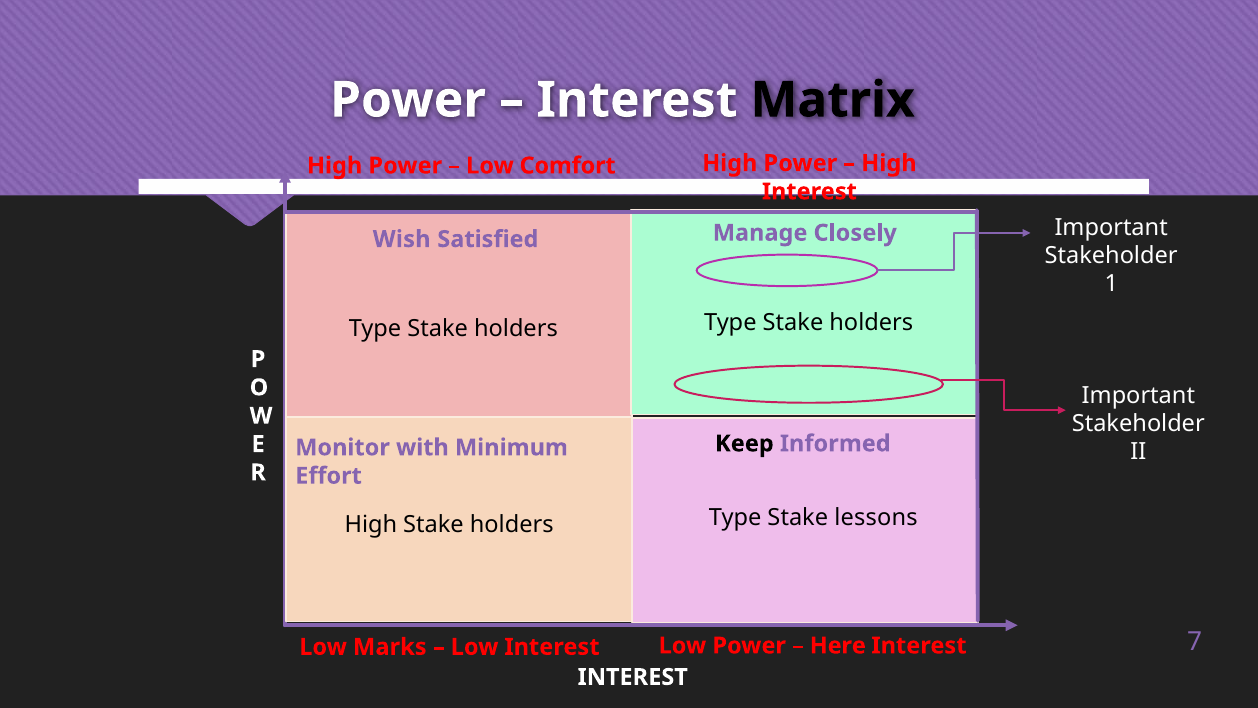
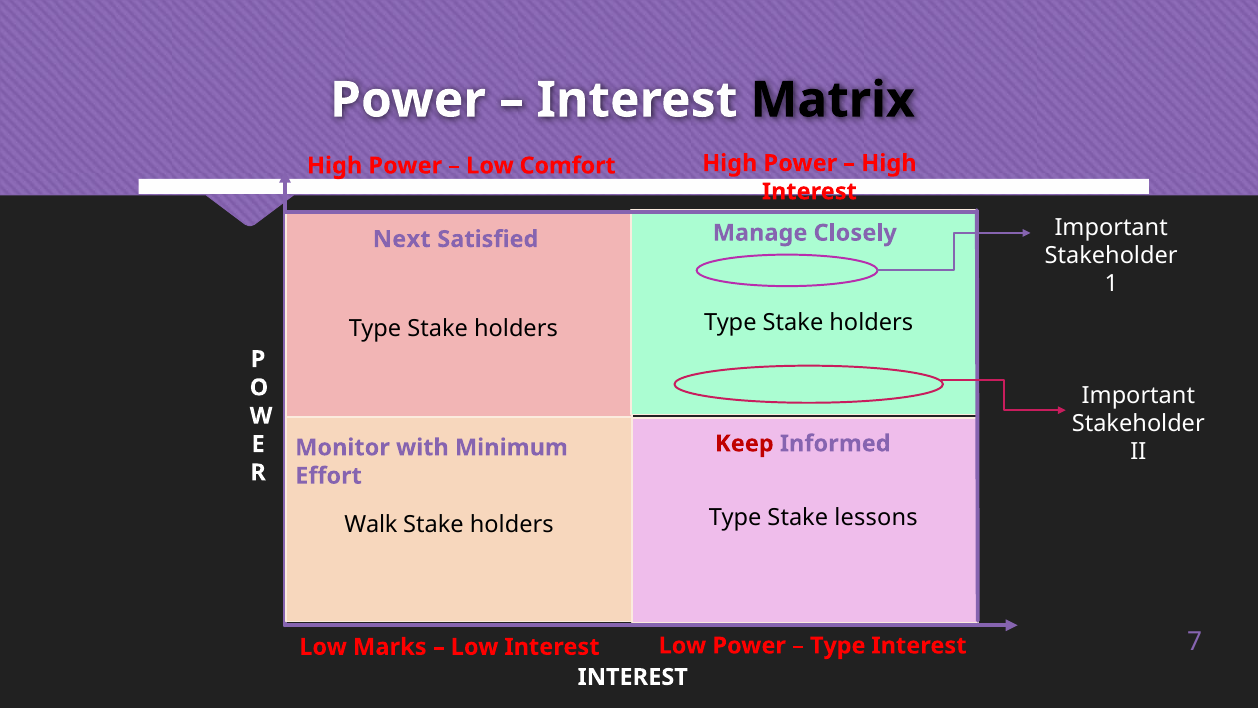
Wish: Wish -> Next
Keep colour: black -> red
High at (371, 524): High -> Walk
Here at (838, 645): Here -> Type
